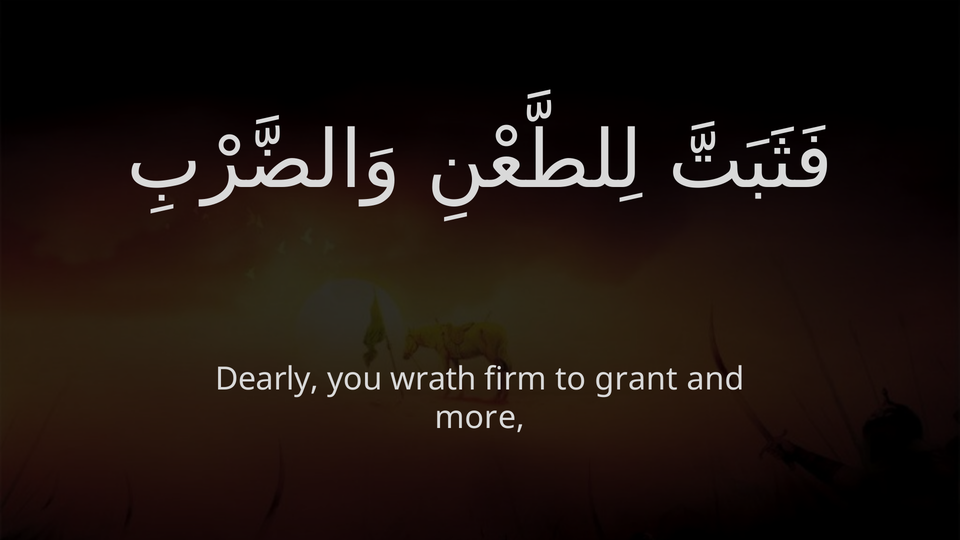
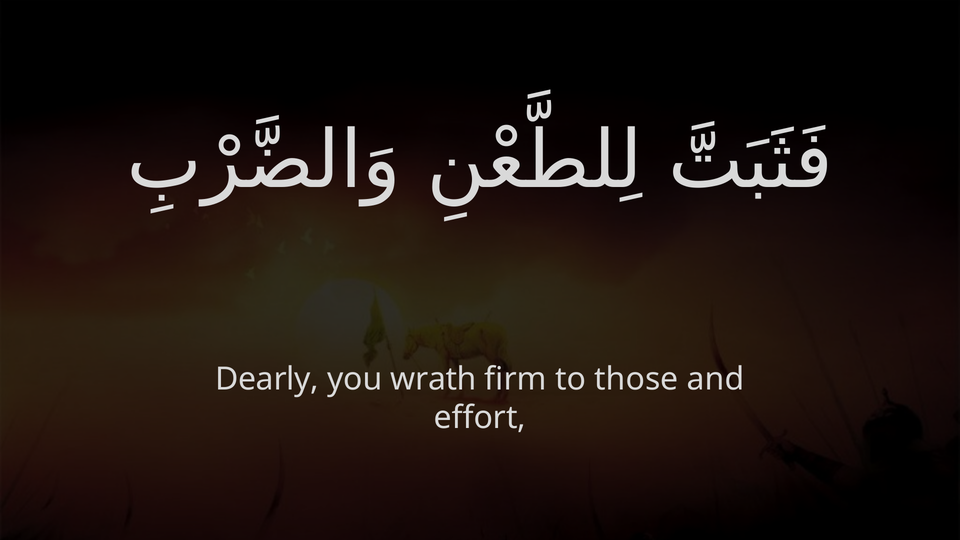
grant: grant -> those
more: more -> effort
